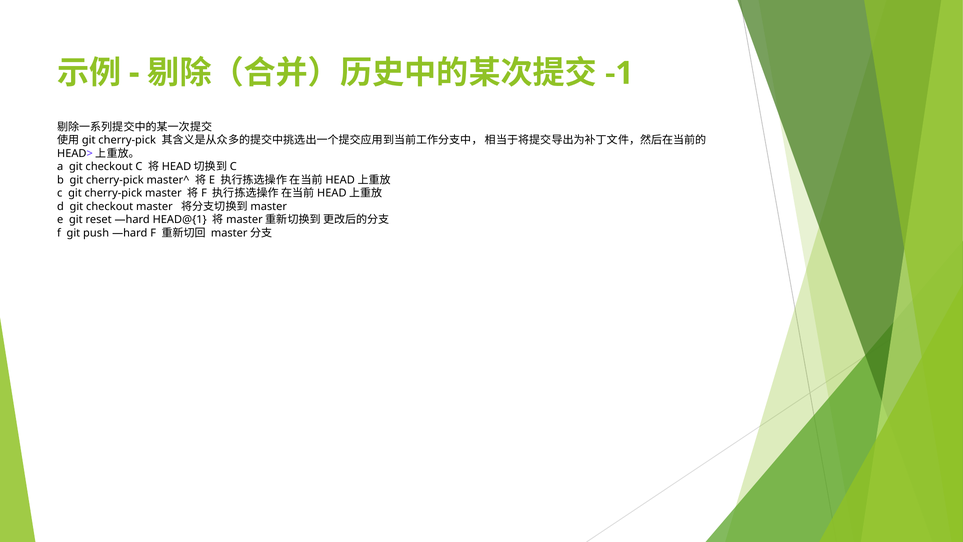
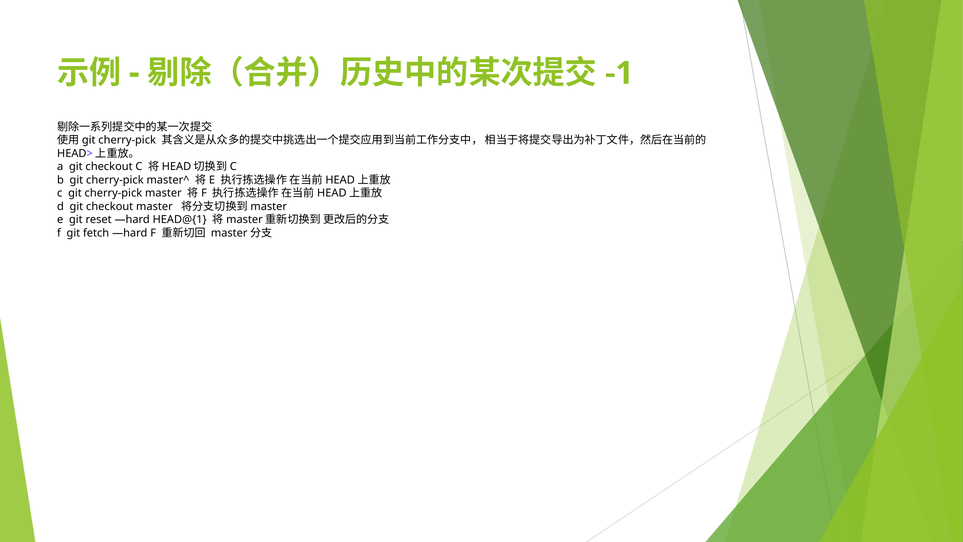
push: push -> fetch
